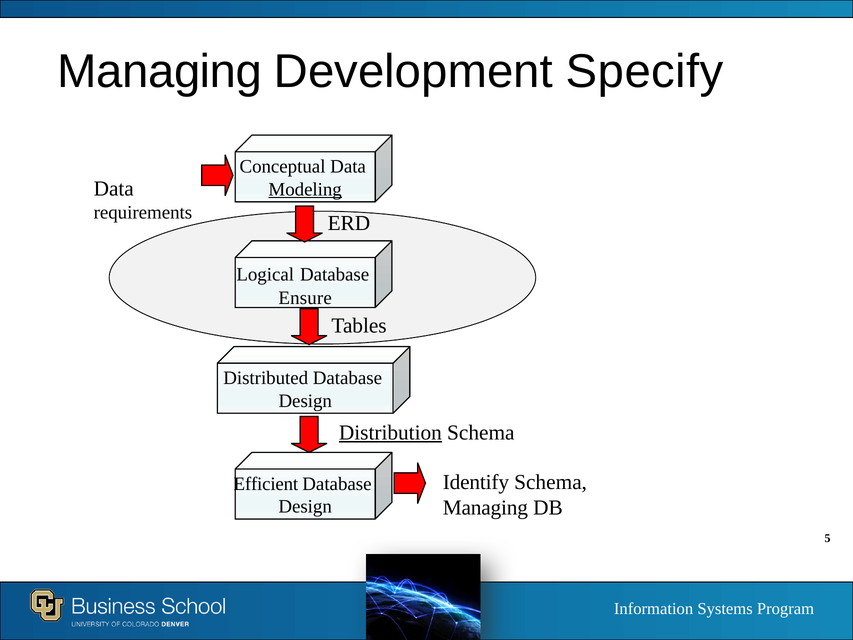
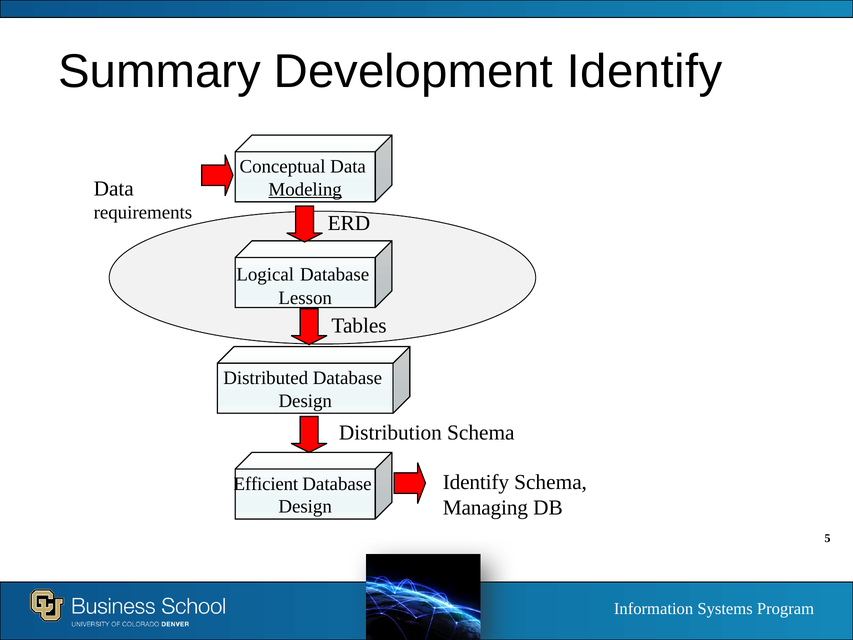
Managing at (160, 72): Managing -> Summary
Development Specify: Specify -> Identify
Ensure: Ensure -> Lesson
Distribution underline: present -> none
